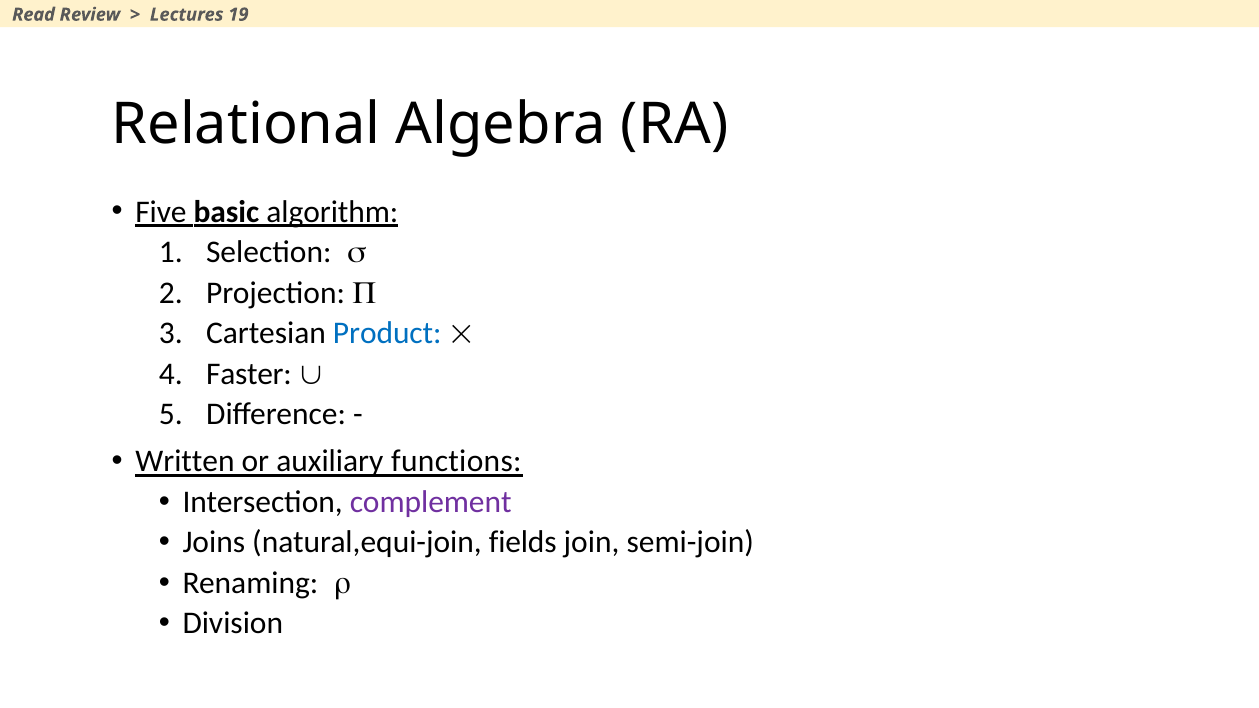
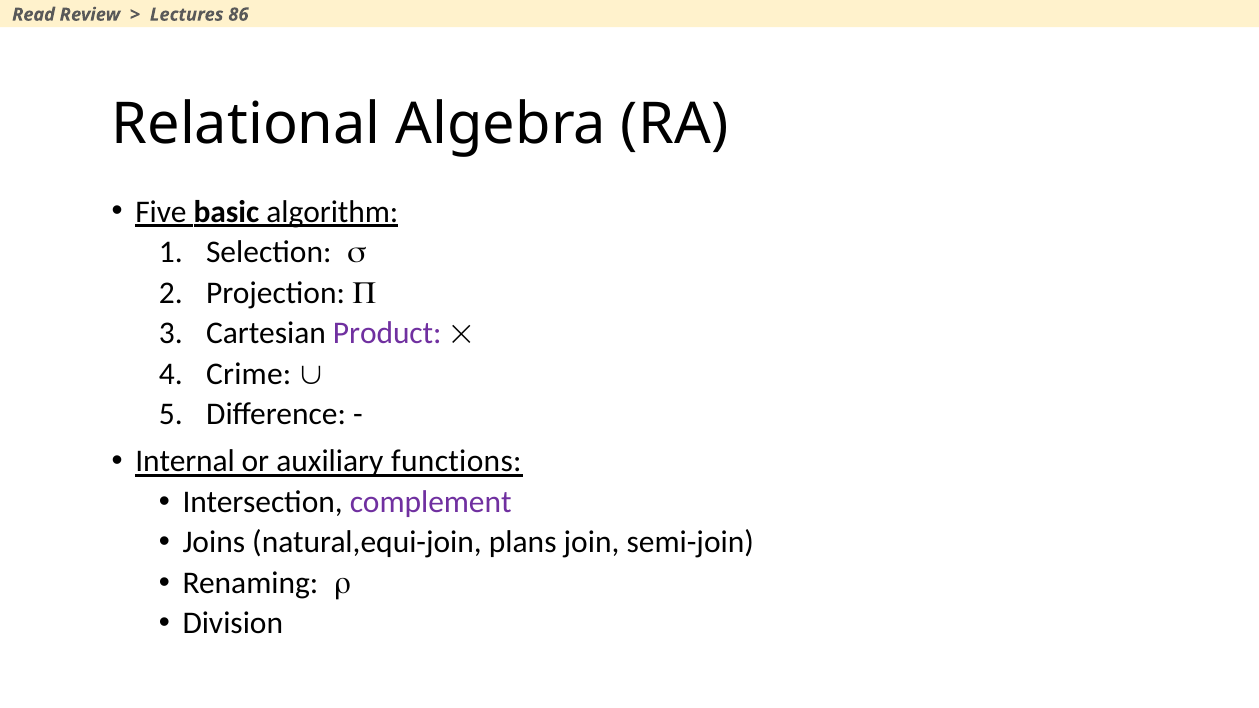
19: 19 -> 86
Product colour: blue -> purple
Faster: Faster -> Crime
Written: Written -> Internal
fields: fields -> plans
